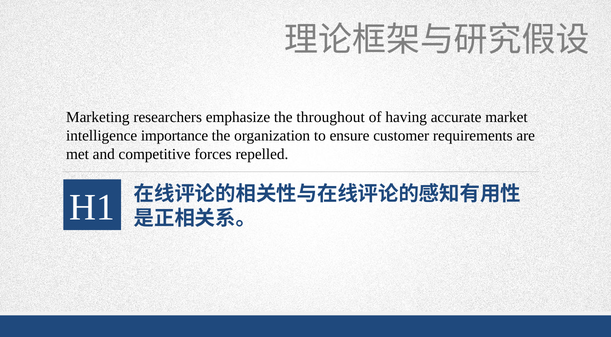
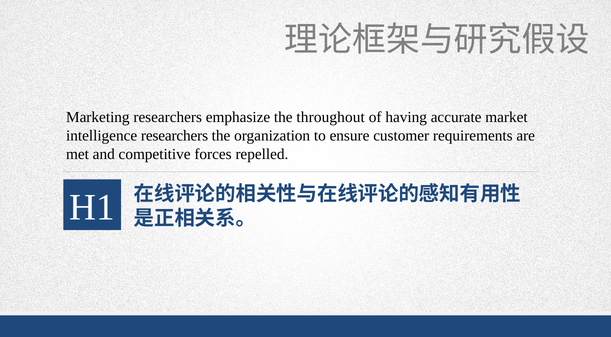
intelligence importance: importance -> researchers
